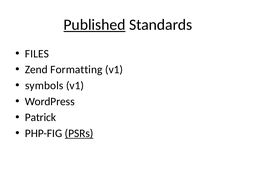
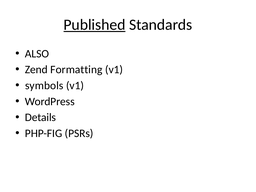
FILES: FILES -> ALSO
Patrick: Patrick -> Details
PSRs underline: present -> none
